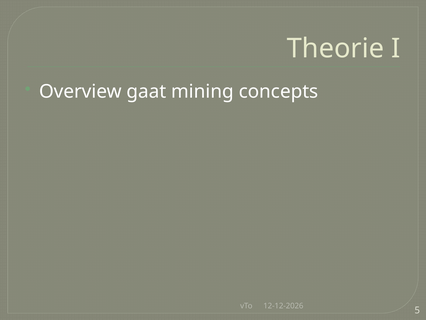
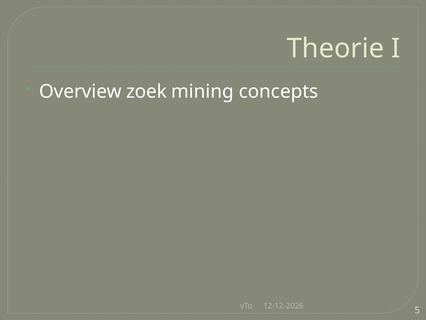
gaat: gaat -> zoek
